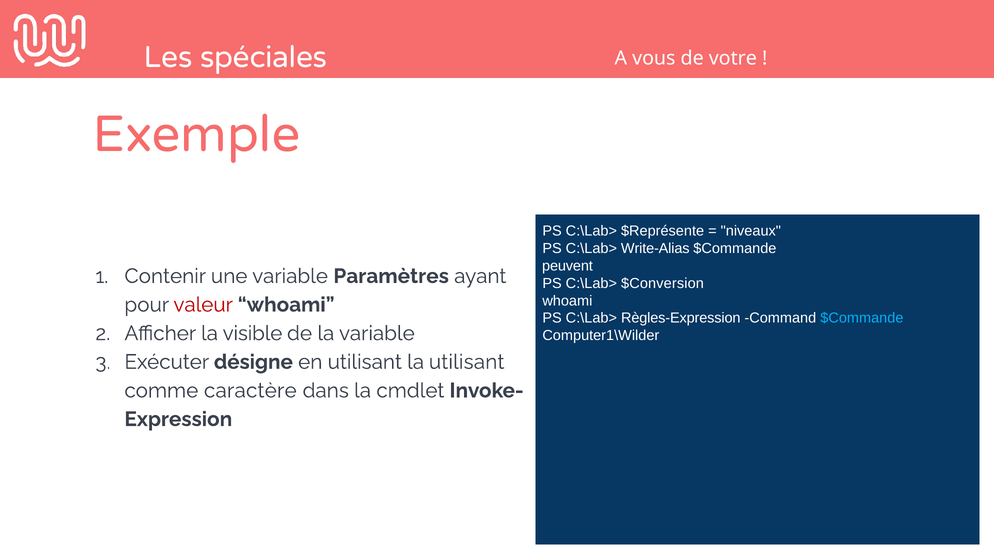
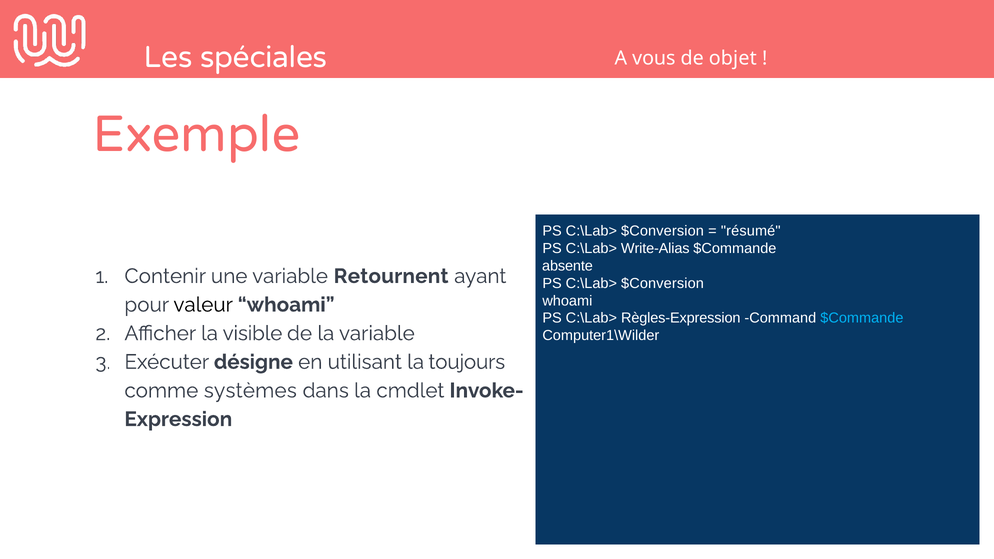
votre: votre -> objet
$Représente at (663, 231): $Représente -> $Conversion
niveaux: niveaux -> résumé
peuvent: peuvent -> absente
Paramètres: Paramètres -> Retournent
valeur colour: red -> black
la utilisant: utilisant -> toujours
caractère: caractère -> systèmes
